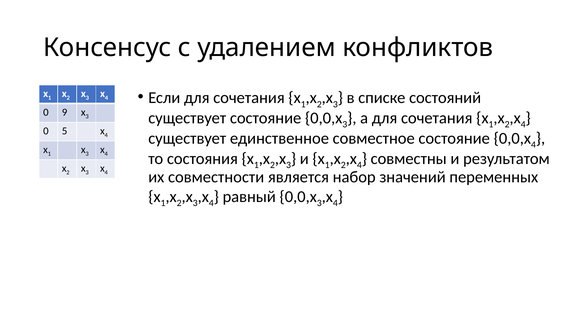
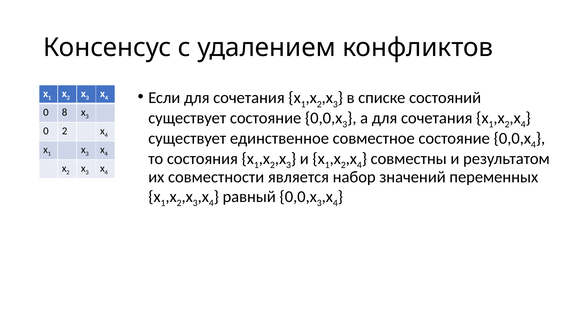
9: 9 -> 8
0 5: 5 -> 2
